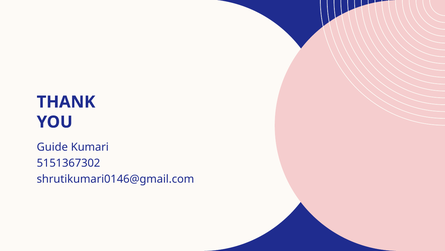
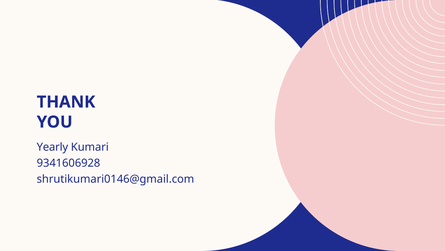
Guide: Guide -> Yearly
5151367302: 5151367302 -> 9341606928
